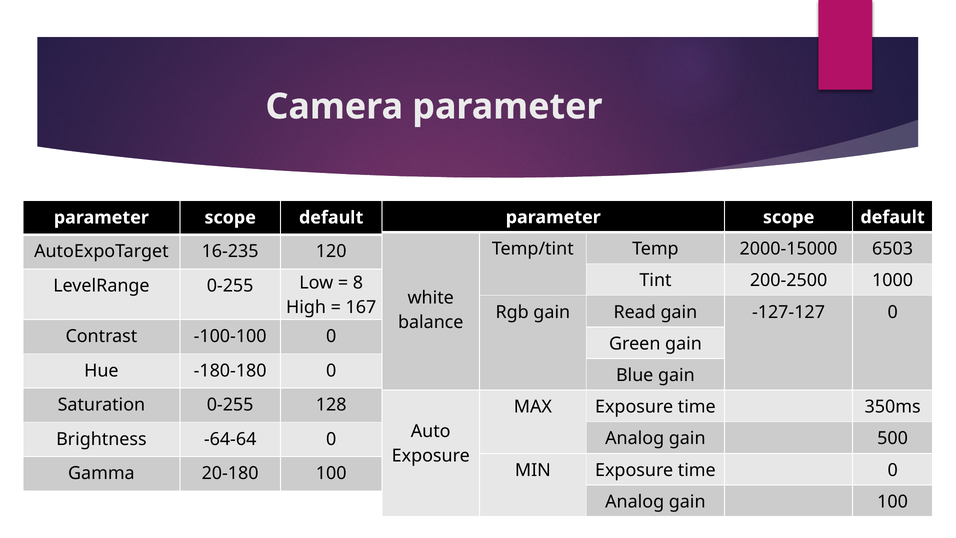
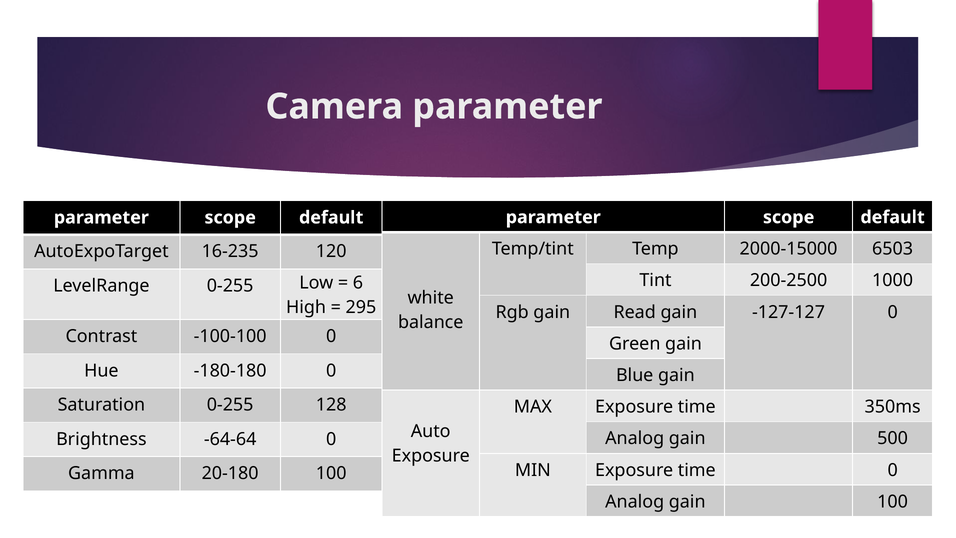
8: 8 -> 6
167: 167 -> 295
